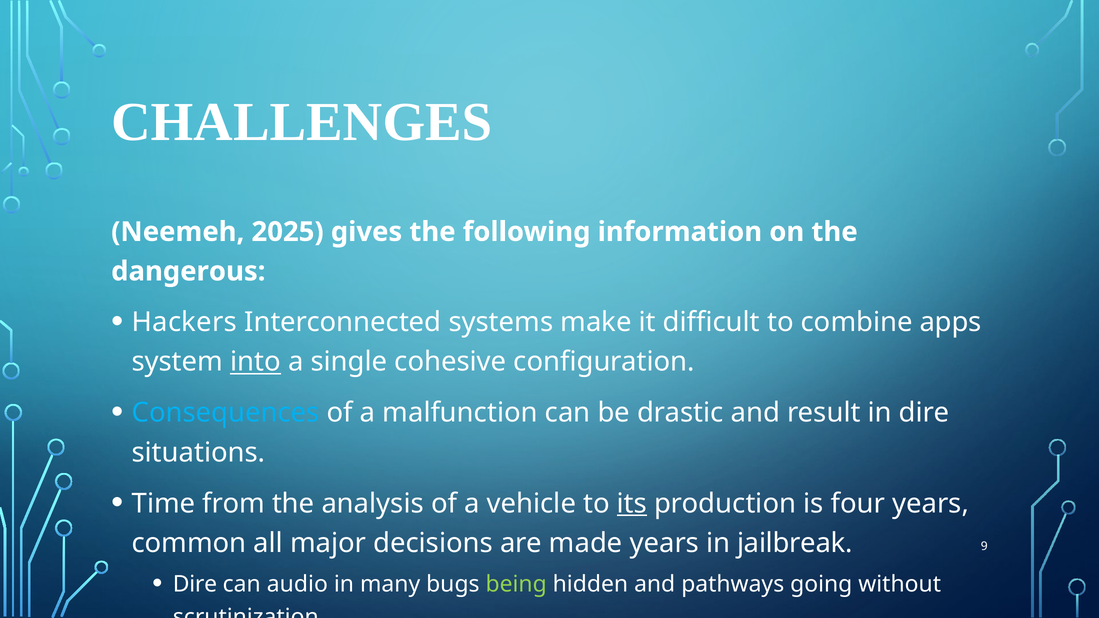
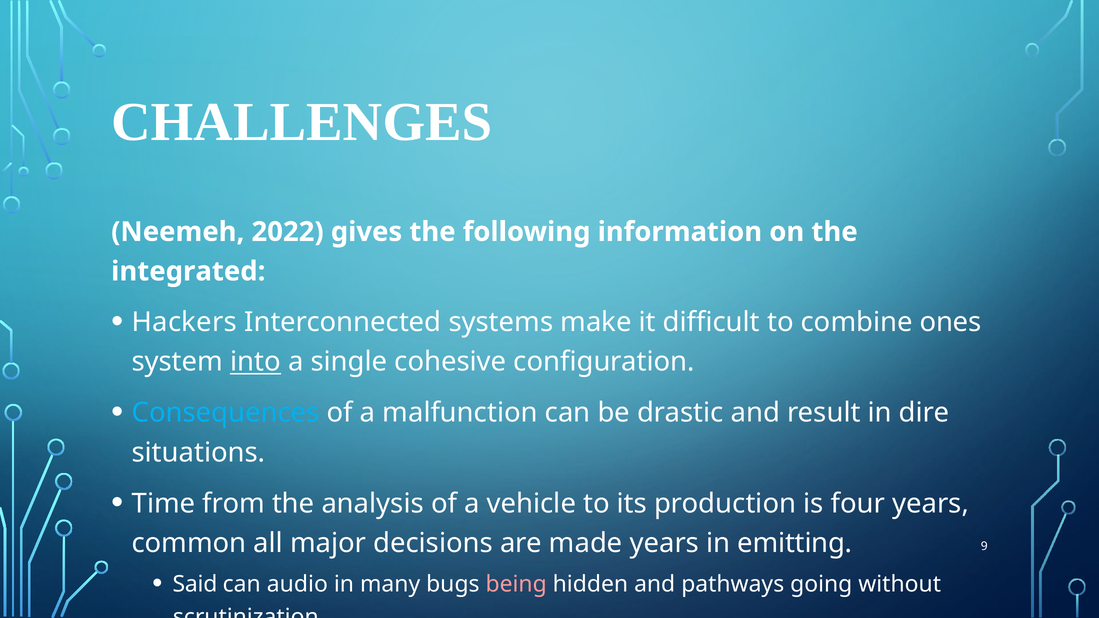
2025: 2025 -> 2022
dangerous: dangerous -> integrated
apps: apps -> ones
its underline: present -> none
jailbreak: jailbreak -> emitting
Dire at (195, 584): Dire -> Said
being colour: light green -> pink
